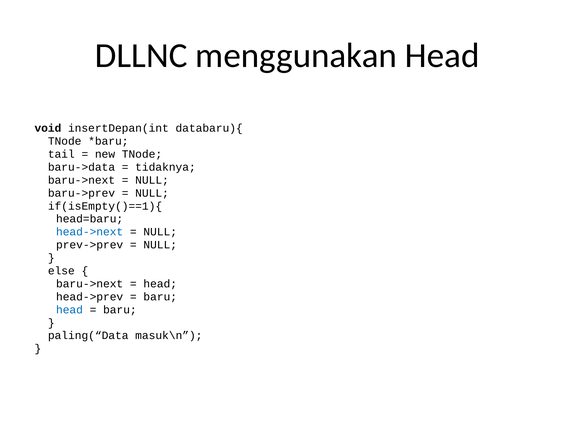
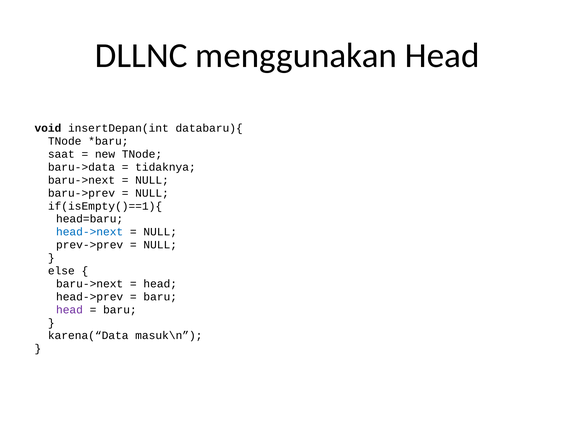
tail: tail -> saat
head at (69, 310) colour: blue -> purple
paling(“Data: paling(“Data -> karena(“Data
